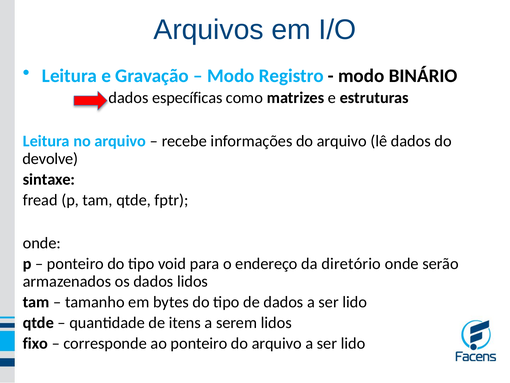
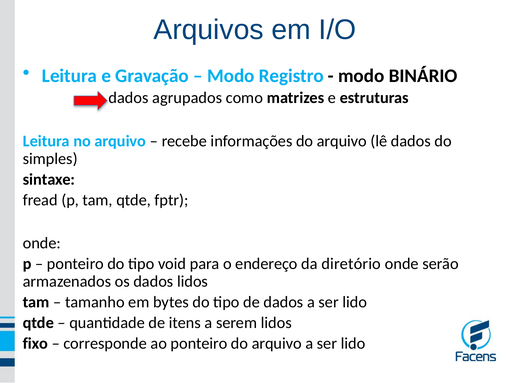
específicas: específicas -> agrupados
devolve: devolve -> simples
